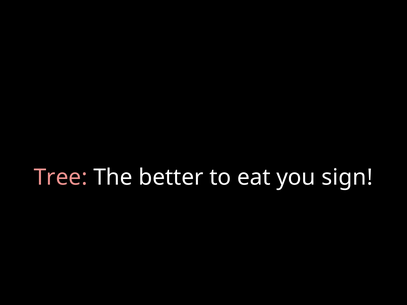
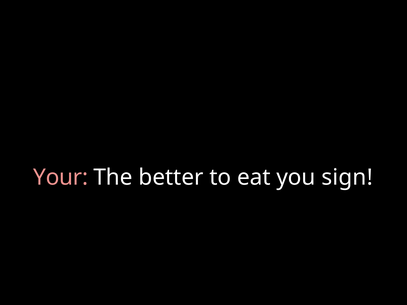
Tree: Tree -> Your
